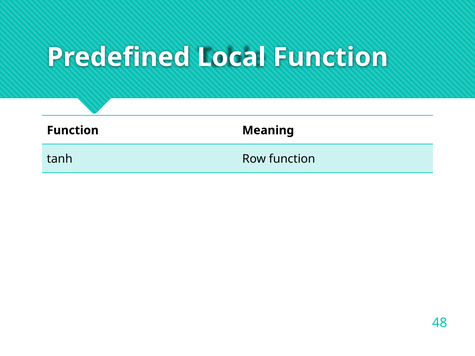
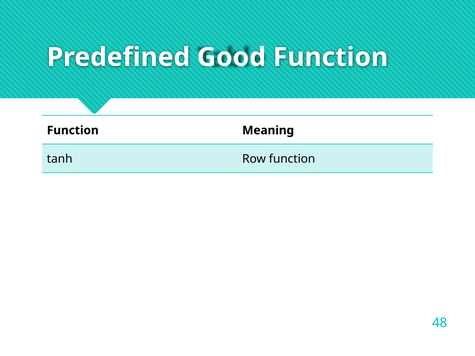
Local: Local -> Good
